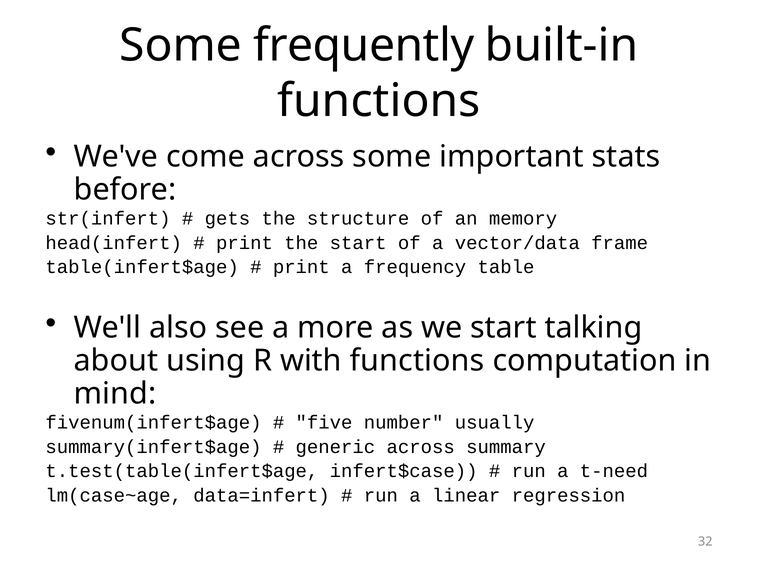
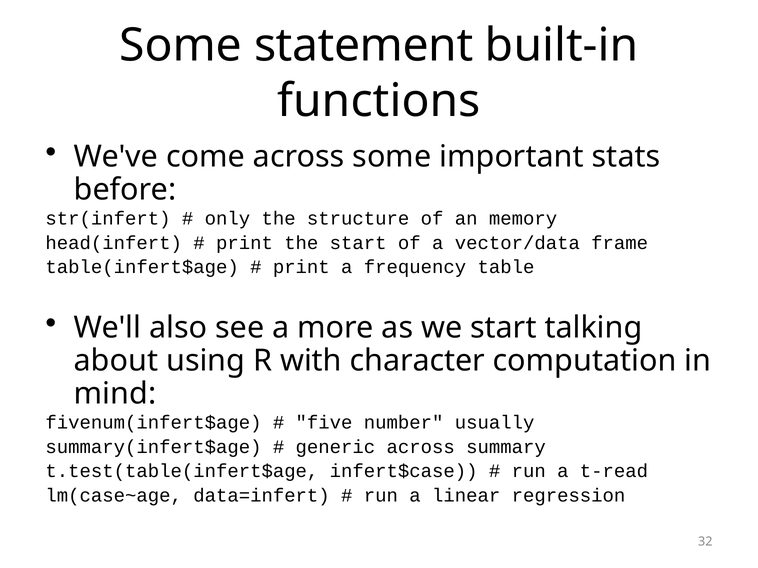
frequently: frequently -> statement
gets: gets -> only
with functions: functions -> character
t-need: t-need -> t-read
